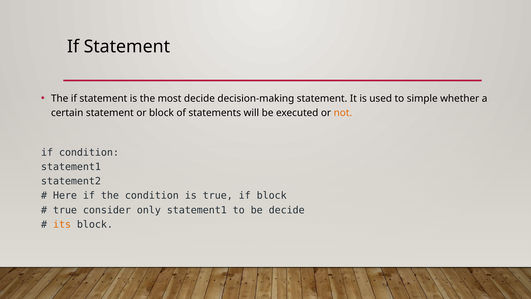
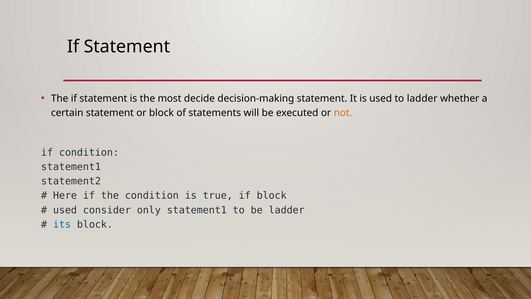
to simple: simple -> ladder
true at (65, 210): true -> used
be decide: decide -> ladder
its colour: orange -> blue
